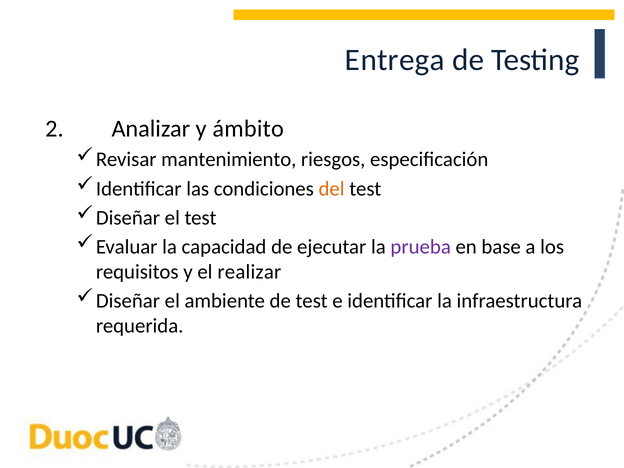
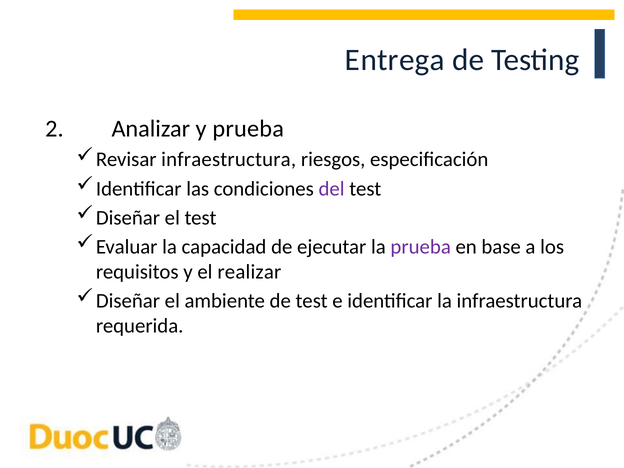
y ámbito: ámbito -> prueba
Revisar mantenimiento: mantenimiento -> infraestructura
del colour: orange -> purple
